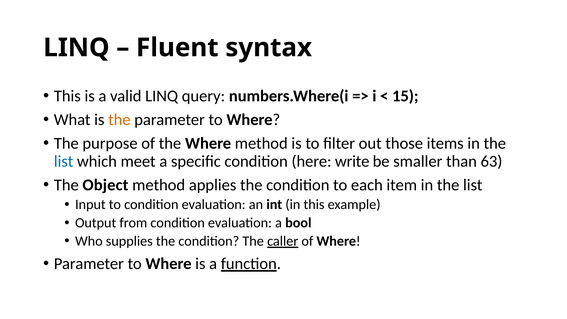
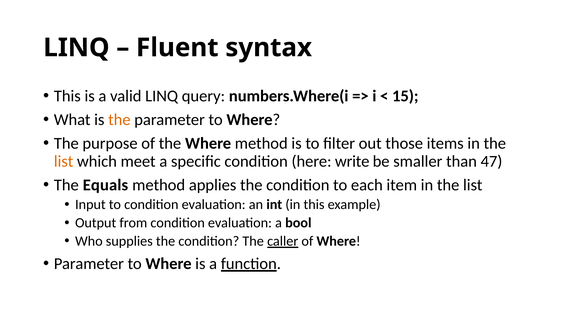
list at (64, 161) colour: blue -> orange
63: 63 -> 47
Object: Object -> Equals
